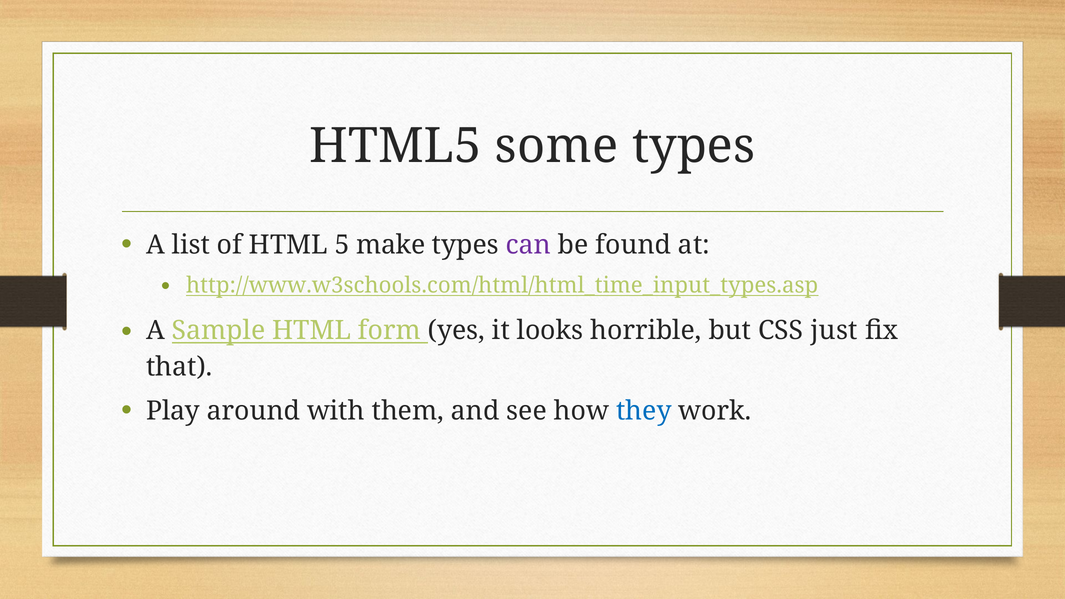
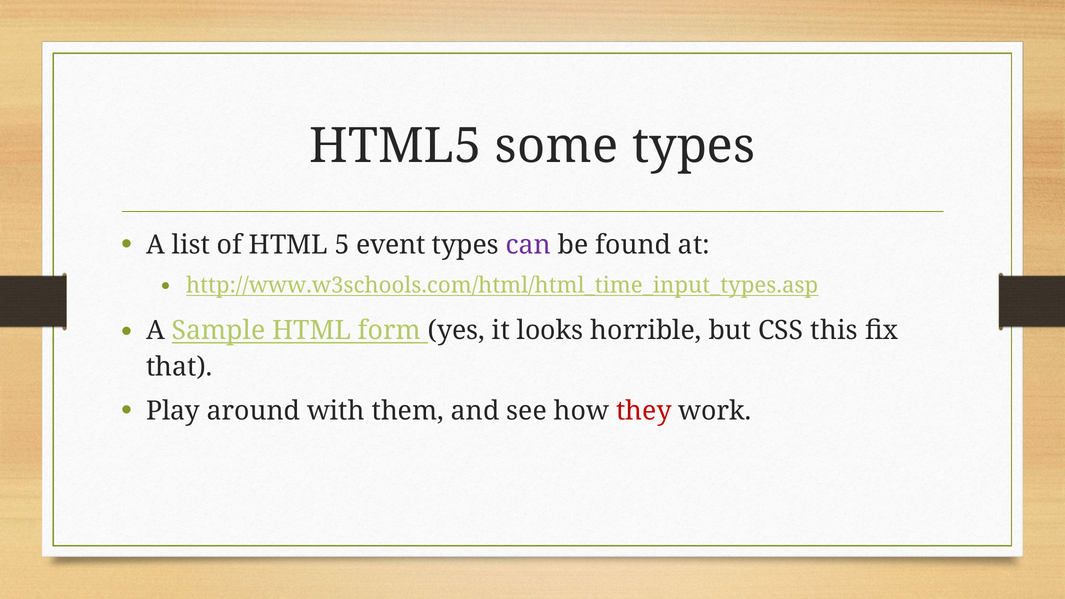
make: make -> event
just: just -> this
they colour: blue -> red
